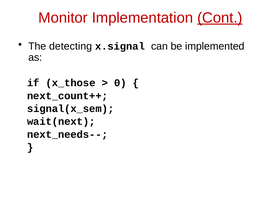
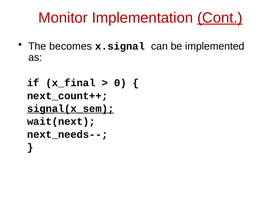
detecting: detecting -> becomes
x_those: x_those -> x_final
signal(x_sem underline: none -> present
